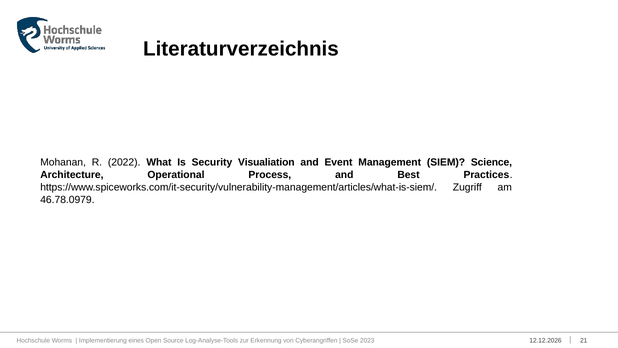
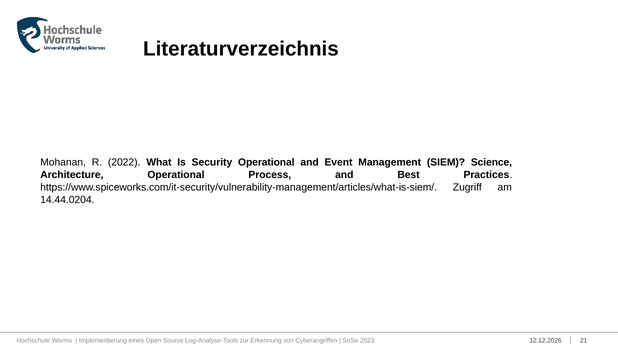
Security Visualiation: Visualiation -> Operational
46.78.0979: 46.78.0979 -> 14.44.0204
